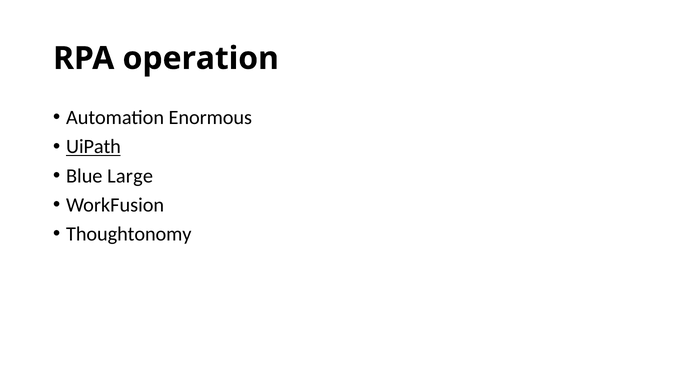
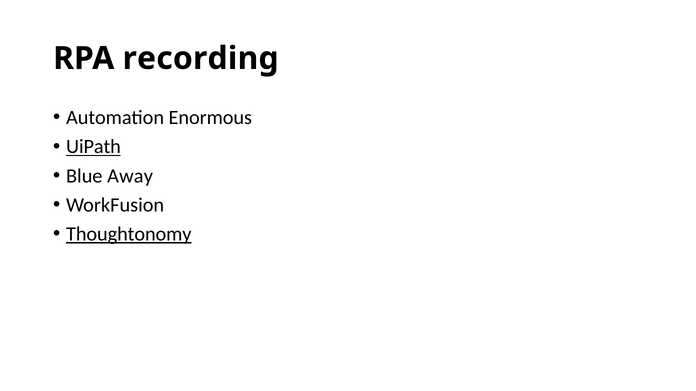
operation: operation -> recording
Large: Large -> Away
Thoughtonomy underline: none -> present
